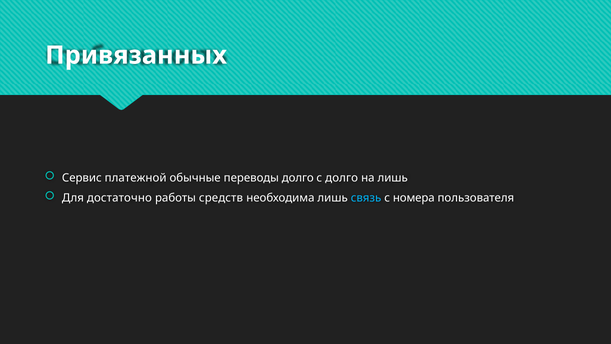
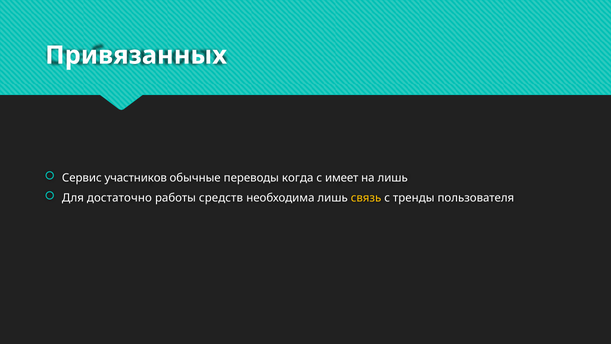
платежной: платежной -> участников
переводы долго: долго -> когда
с долго: долго -> имеет
связь colour: light blue -> yellow
номера: номера -> тренды
